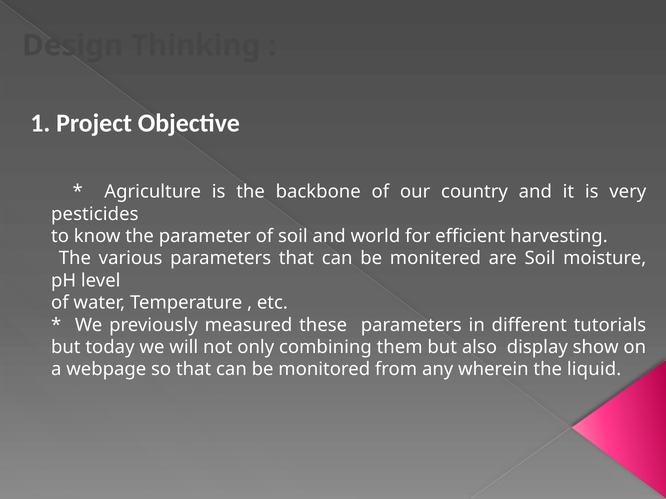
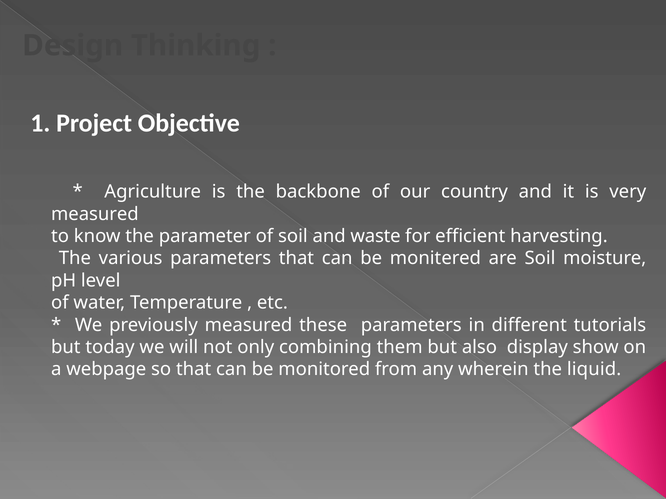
pesticides at (95, 214): pesticides -> measured
world: world -> waste
